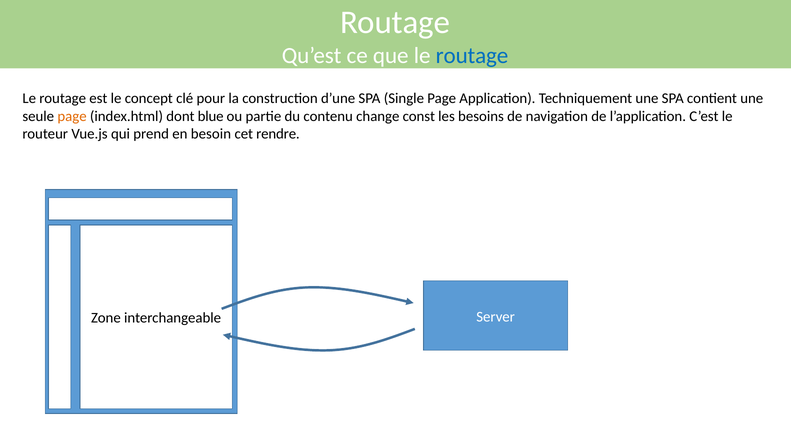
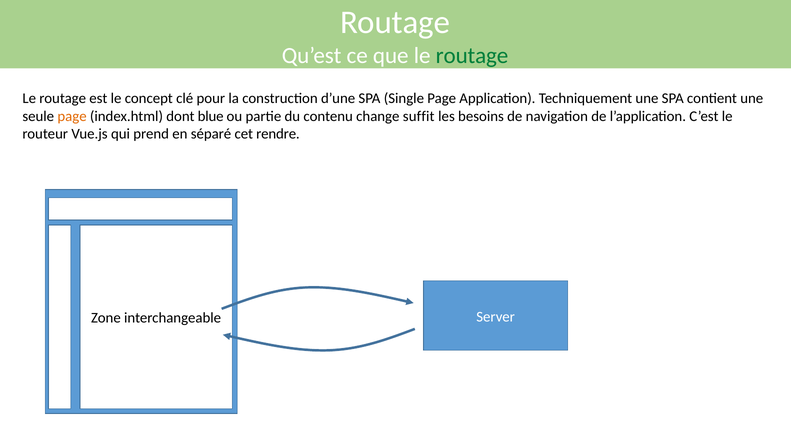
routage at (472, 56) colour: blue -> green
const: const -> suffit
besoin: besoin -> séparé
